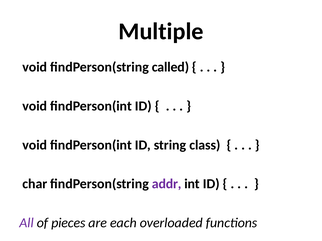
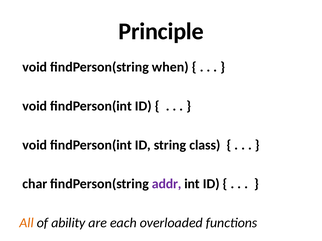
Multiple: Multiple -> Principle
called: called -> when
All colour: purple -> orange
pieces: pieces -> ability
